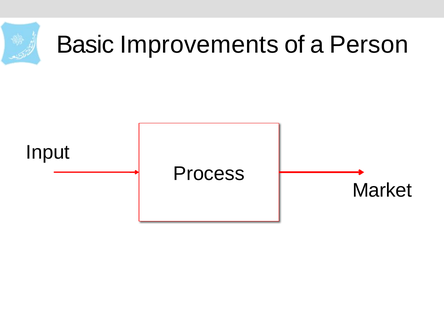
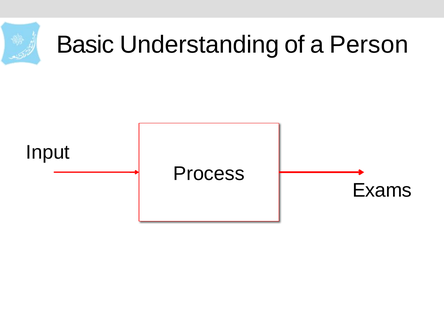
Improvements: Improvements -> Understanding
Market: Market -> Exams
